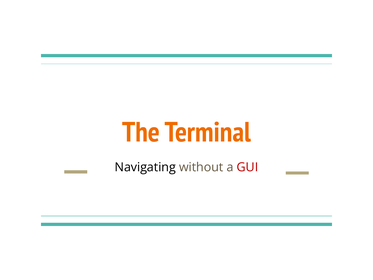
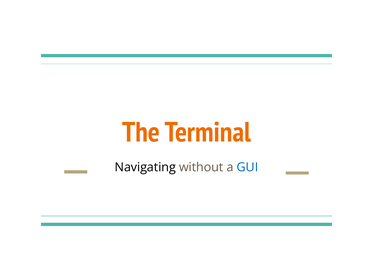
GUI colour: red -> blue
